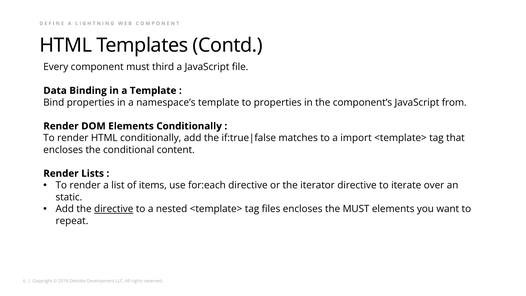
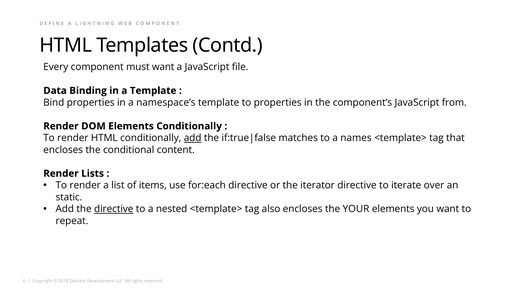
must third: third -> want
add at (193, 138) underline: none -> present
import: import -> names
files: files -> also
the MUST: MUST -> YOUR
